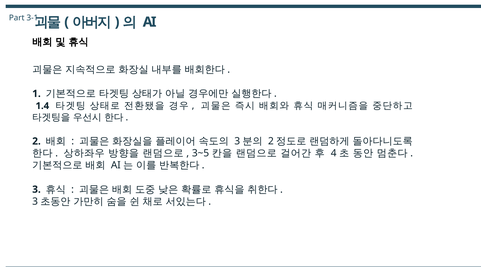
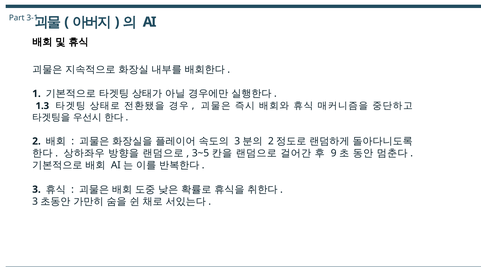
1.4: 1.4 -> 1.3
4: 4 -> 9
